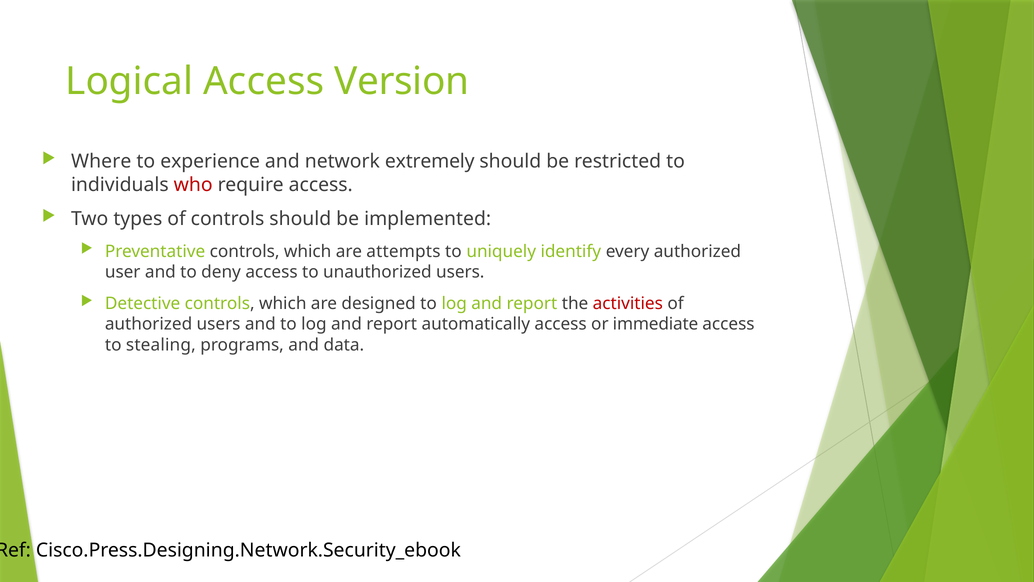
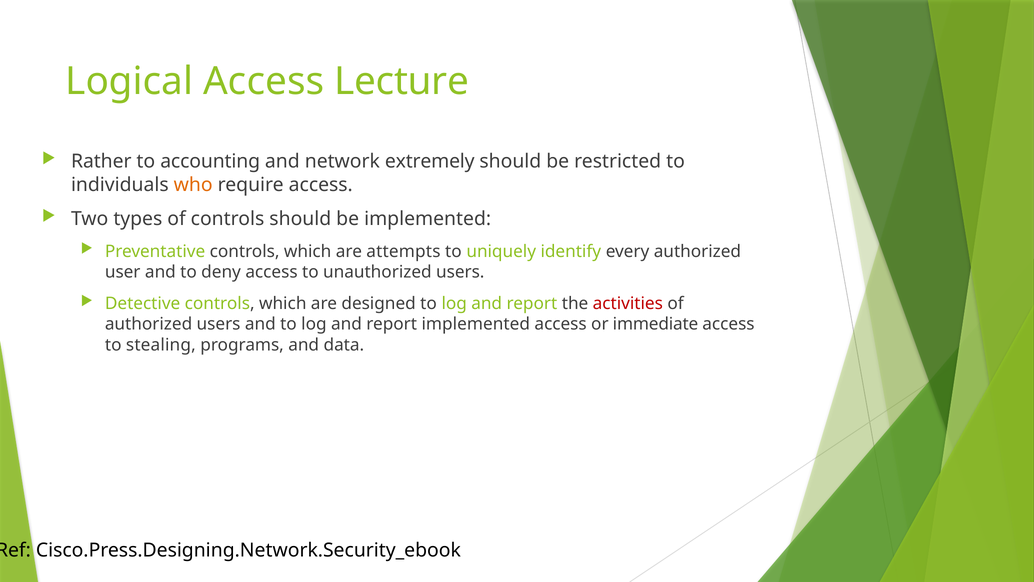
Version: Version -> Lecture
Where: Where -> Rather
experience: experience -> accounting
who colour: red -> orange
report automatically: automatically -> implemented
